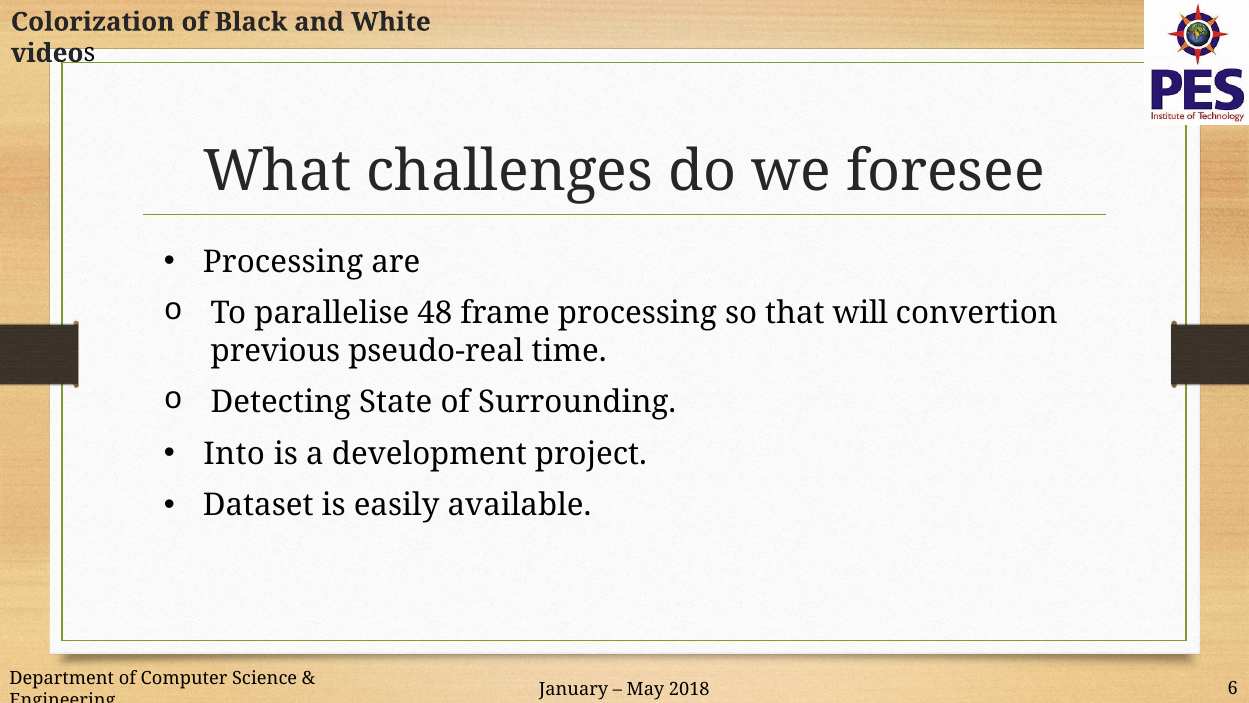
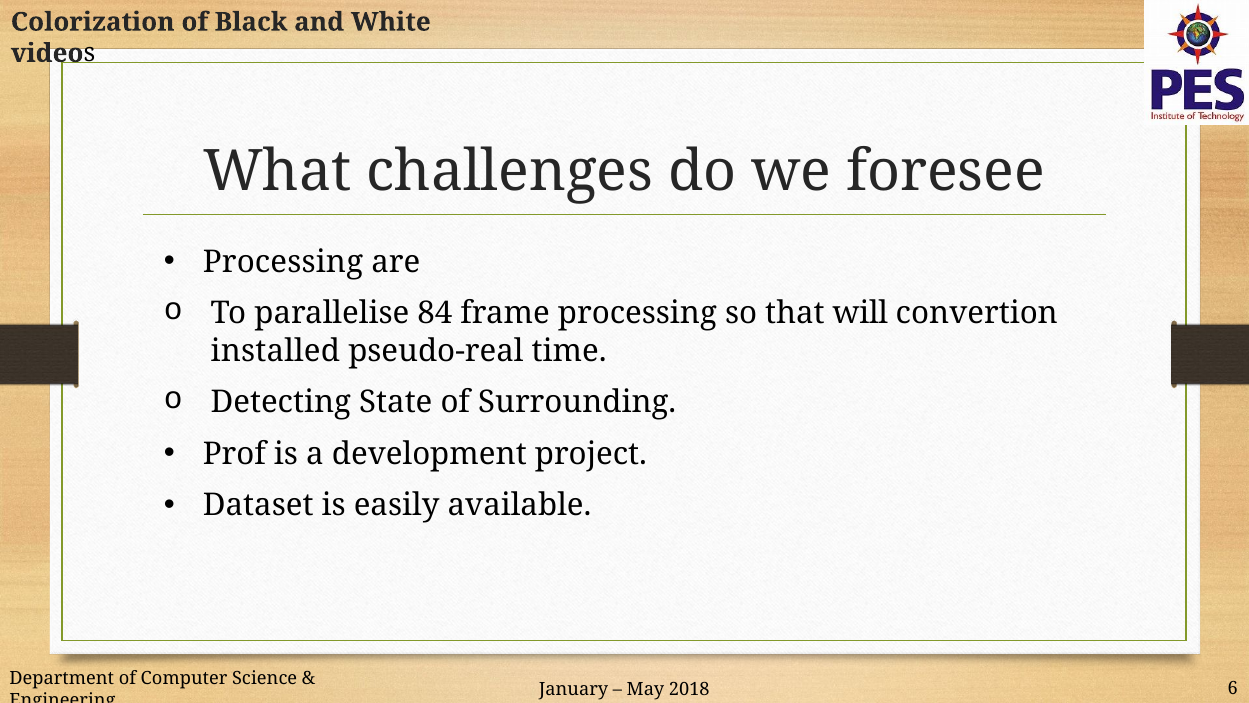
48: 48 -> 84
previous: previous -> installed
Into: Into -> Prof
